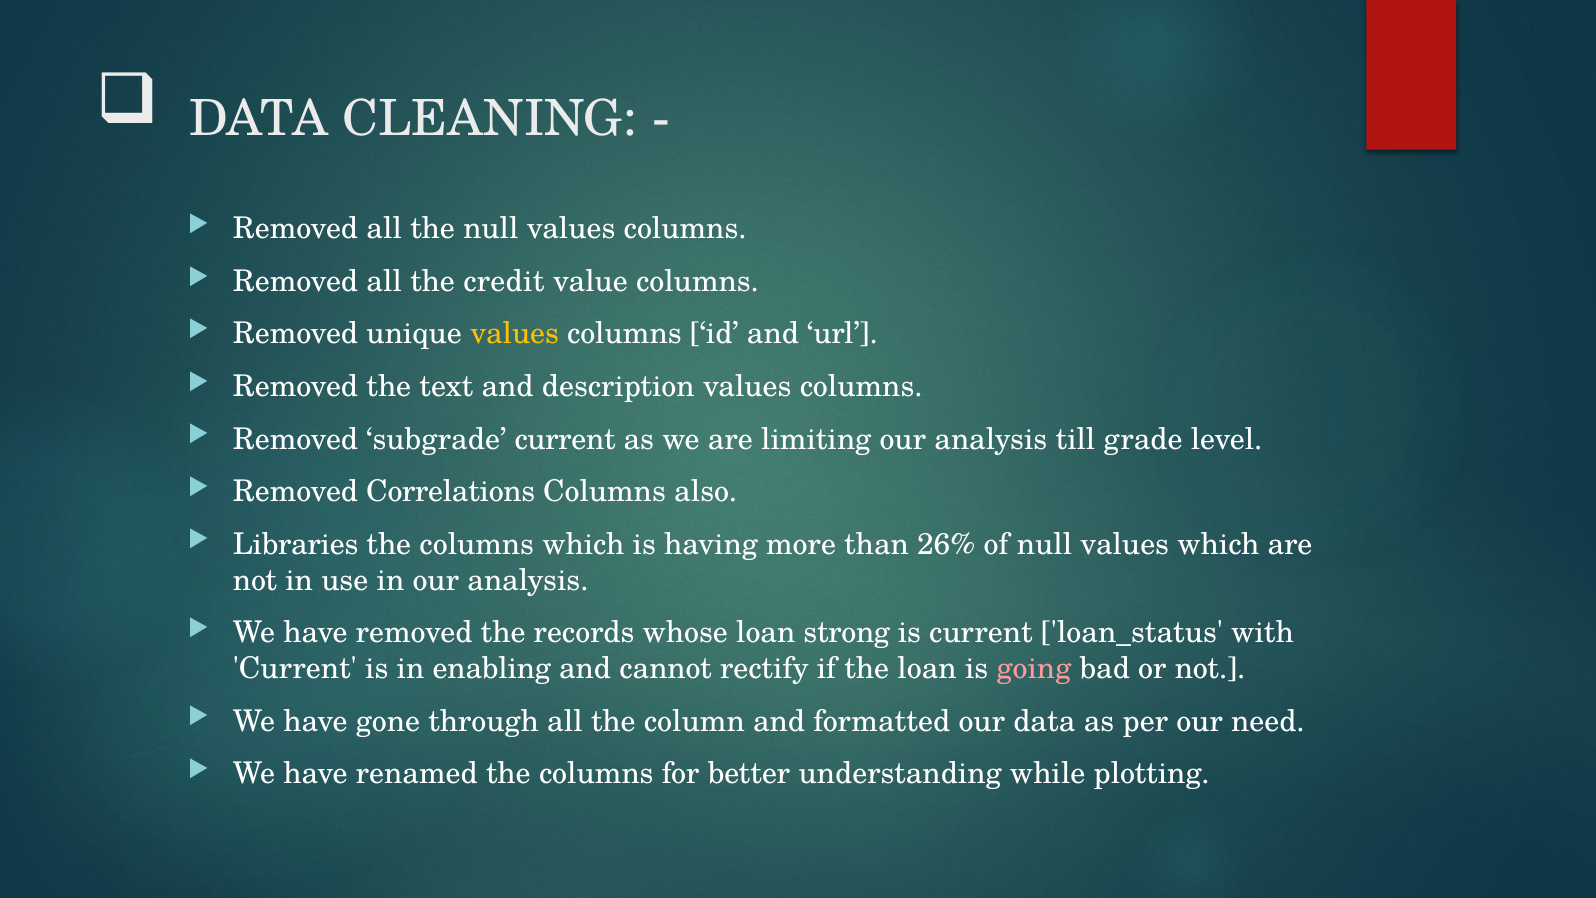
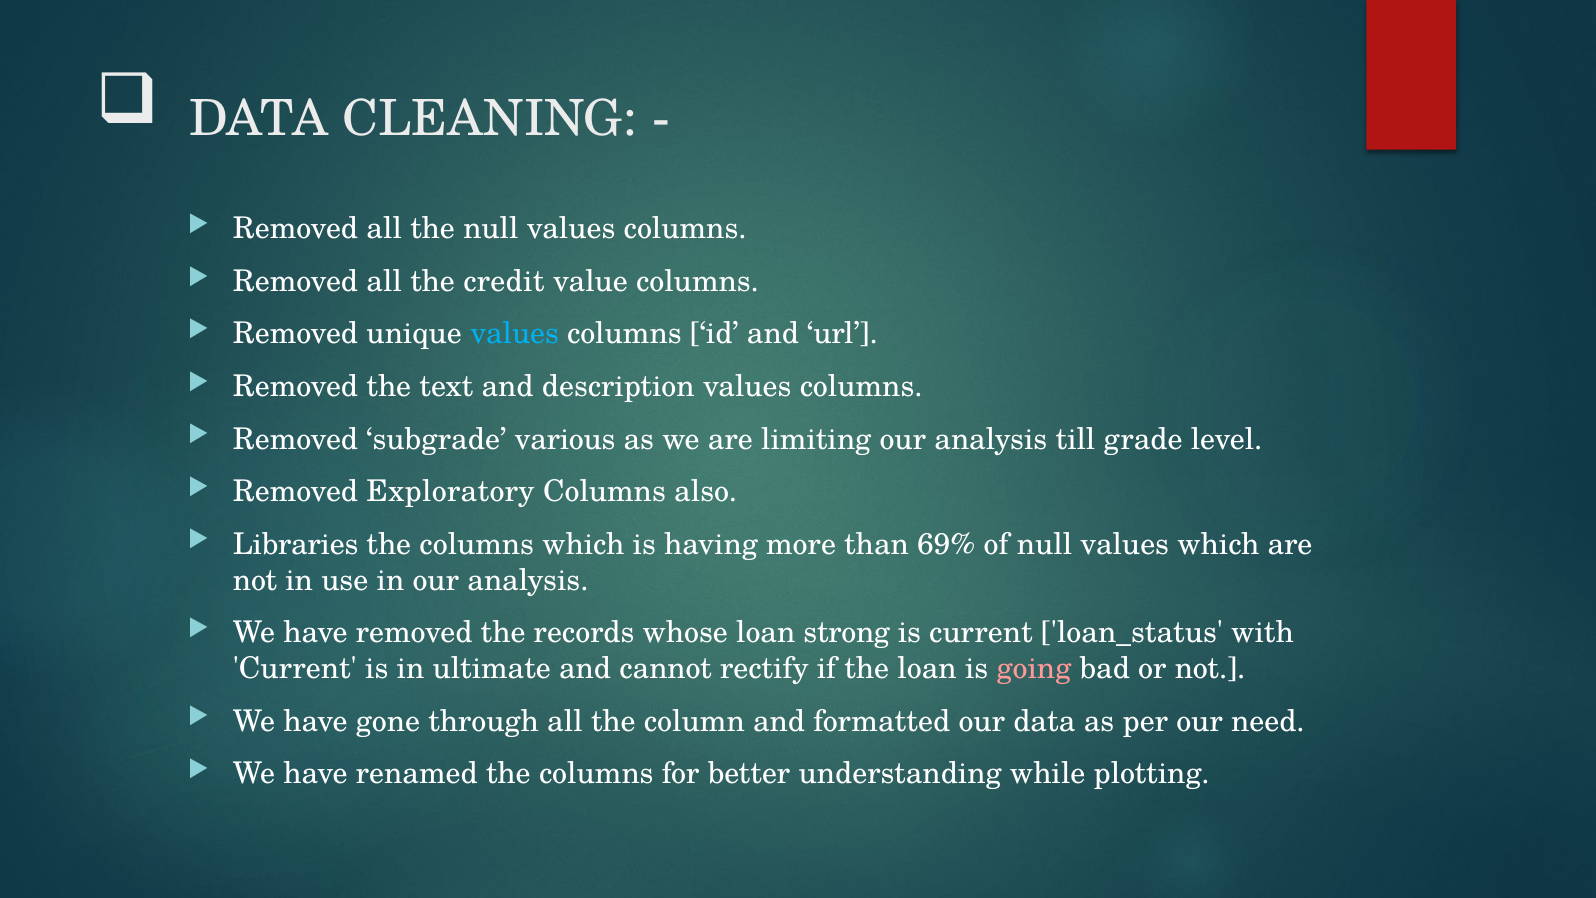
values at (515, 334) colour: yellow -> light blue
subgrade current: current -> various
Correlations: Correlations -> Exploratory
26%: 26% -> 69%
enabling: enabling -> ultimate
